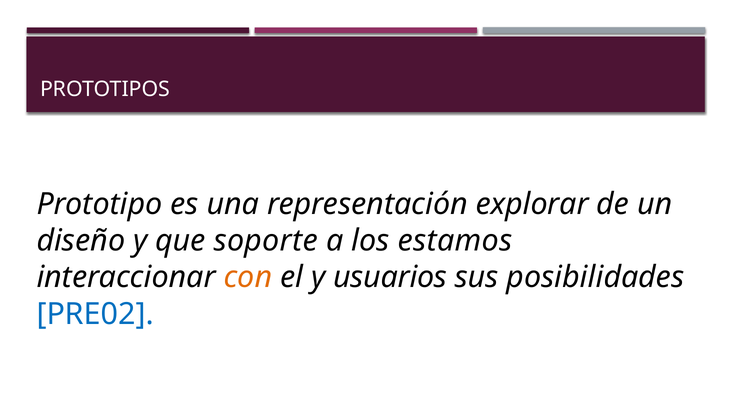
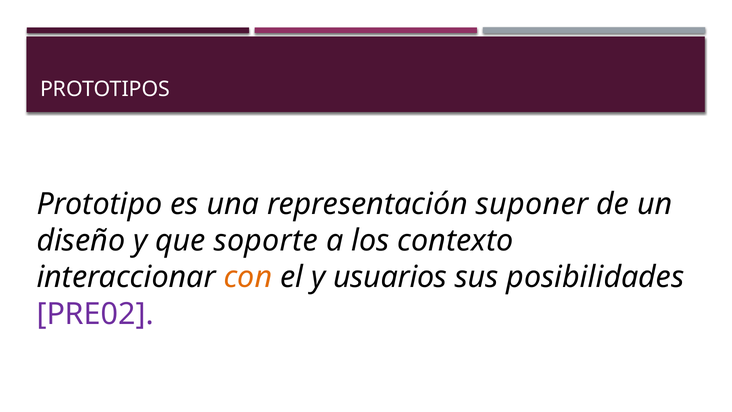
explorar: explorar -> suponer
estamos: estamos -> contexto
PRE02 colour: blue -> purple
